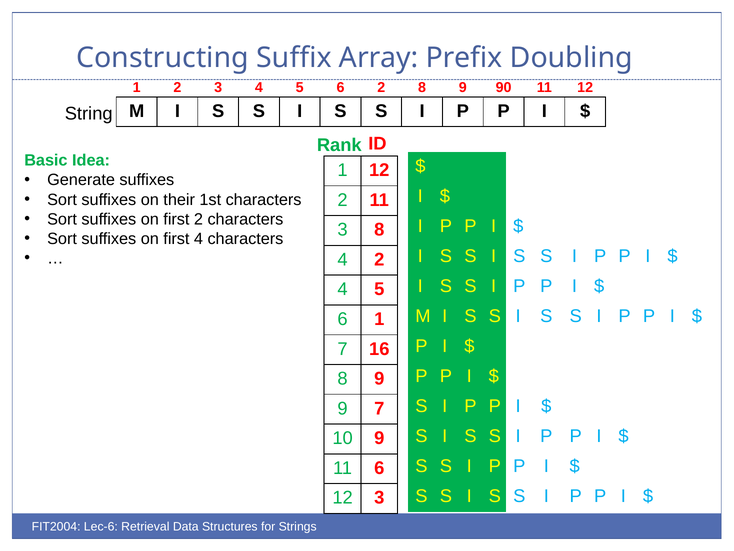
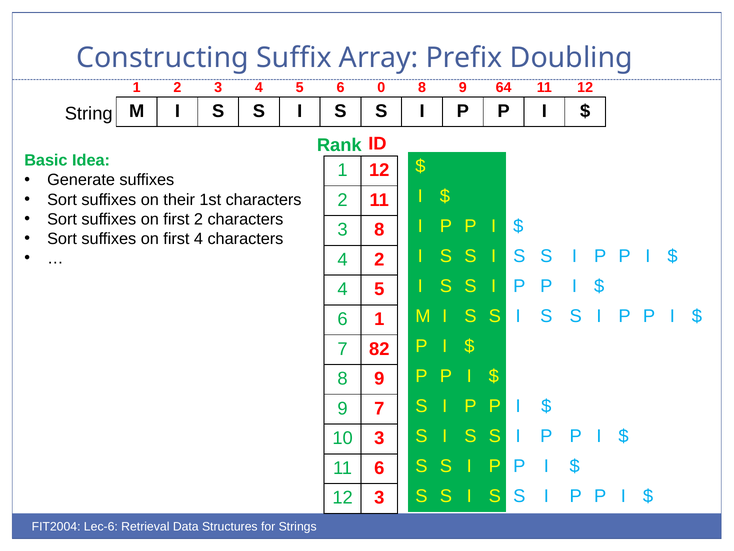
6 2: 2 -> 0
90: 90 -> 64
16: 16 -> 82
10 9: 9 -> 3
